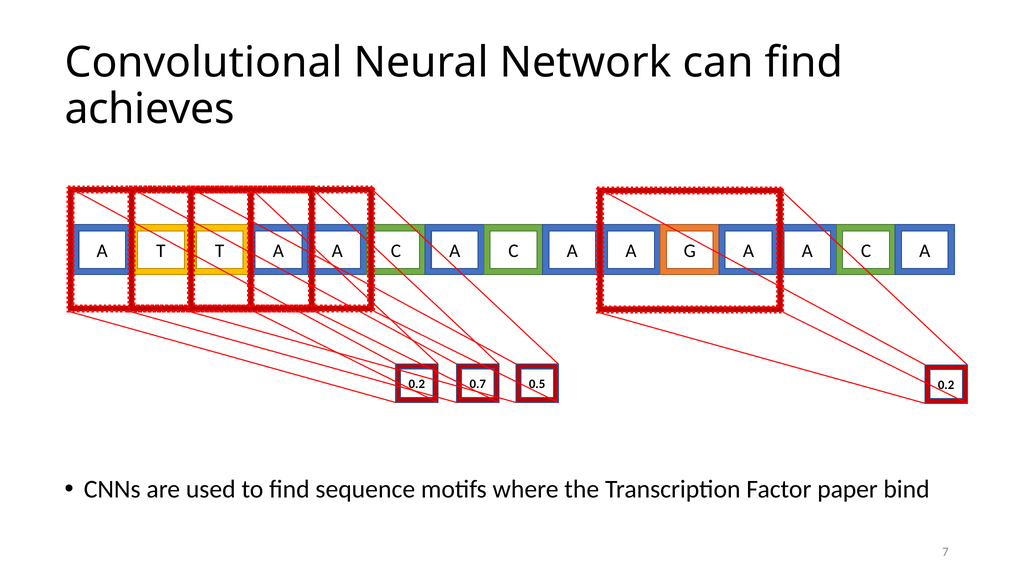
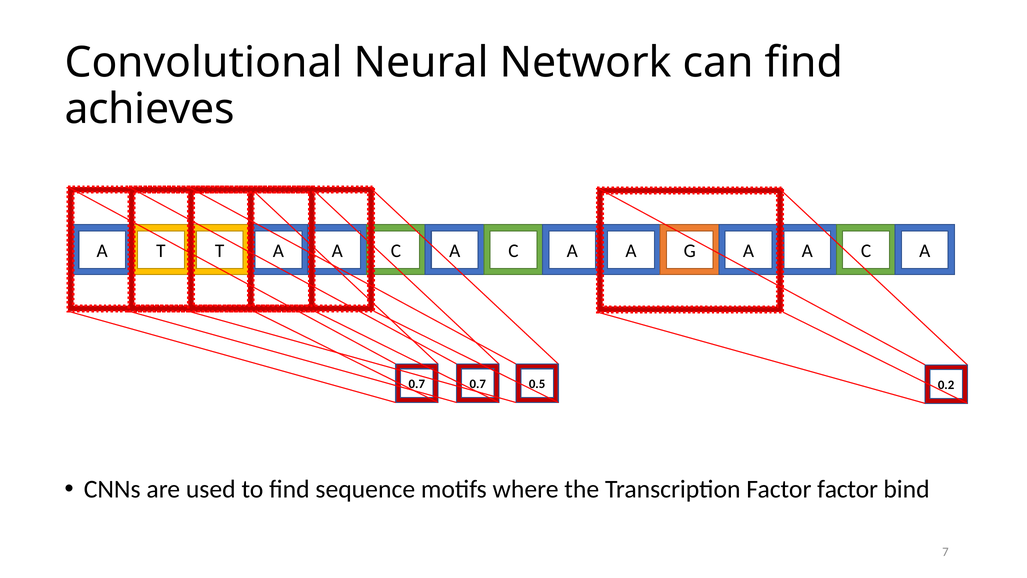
0.2 at (417, 384): 0.2 -> 0.7
Factor paper: paper -> factor
